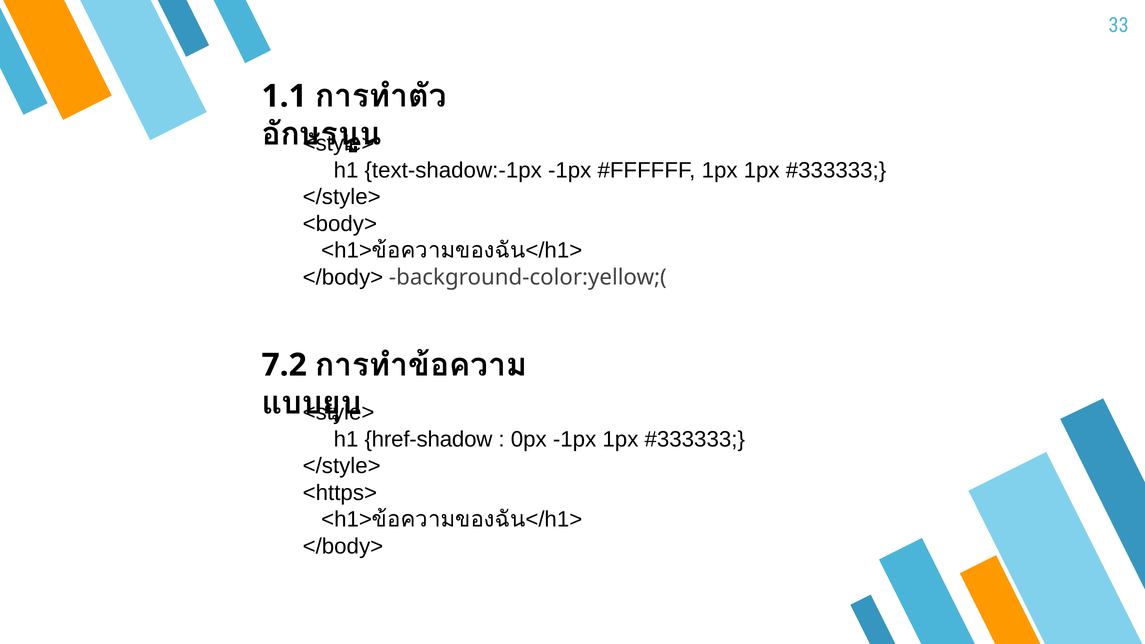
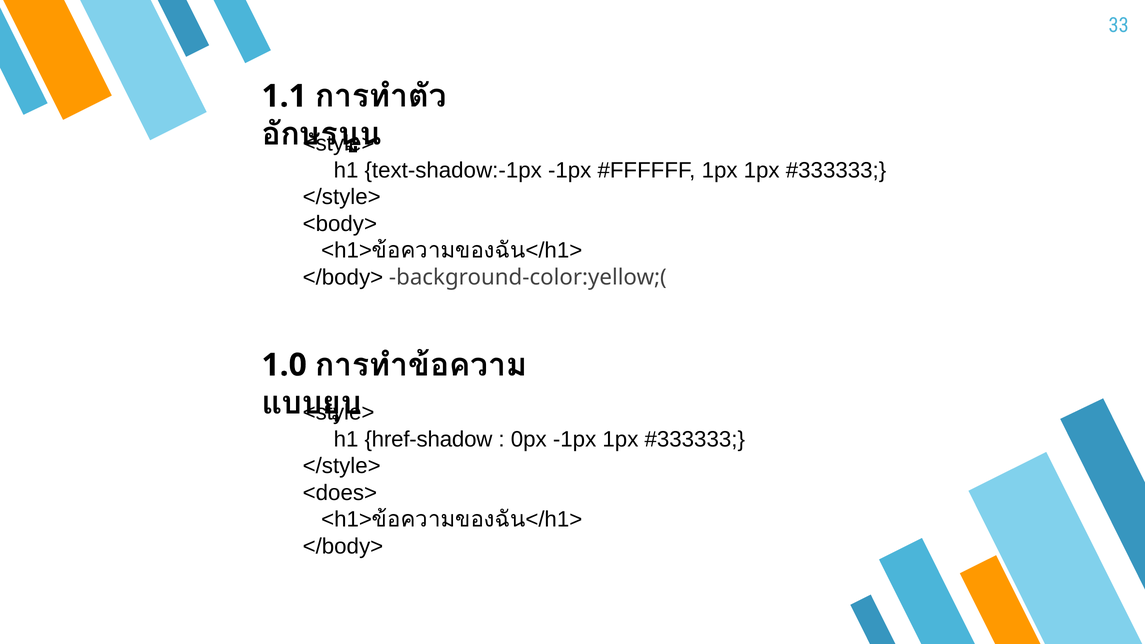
7.2: 7.2 -> 1.0
<https>: <https> -> <does>
